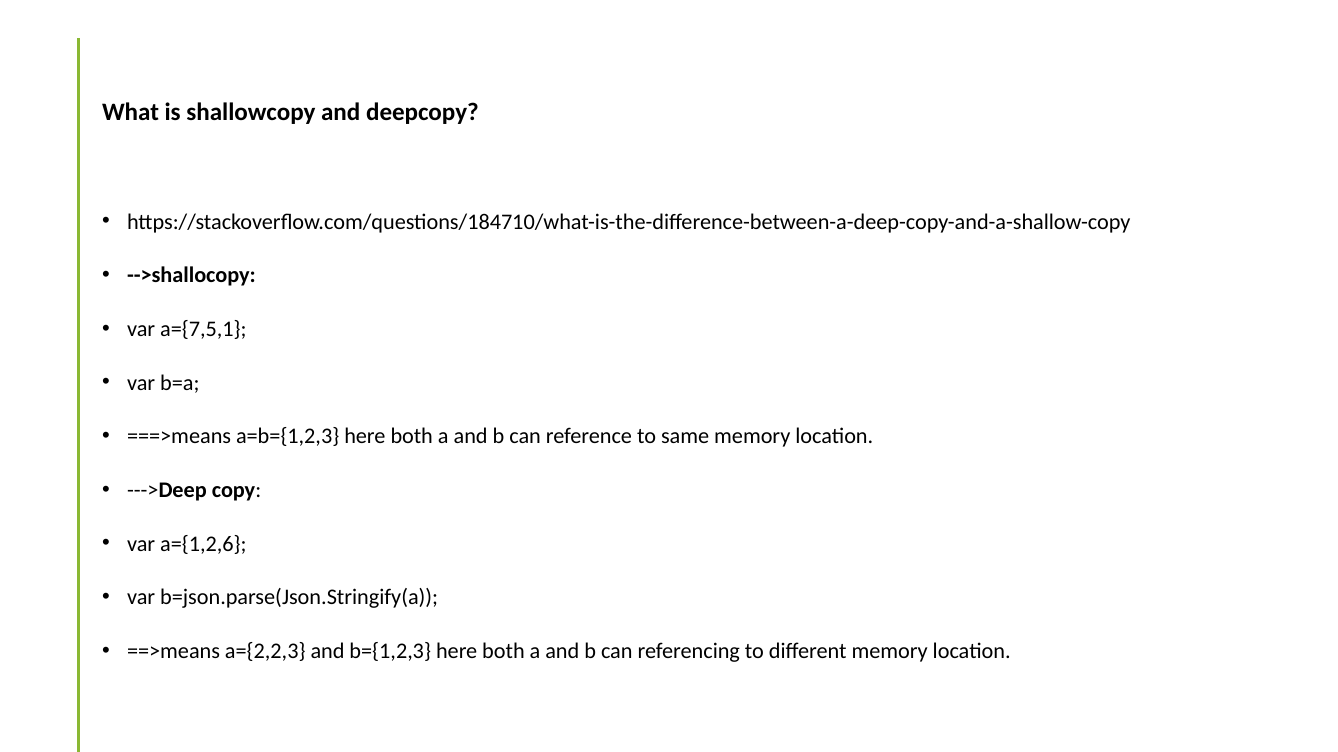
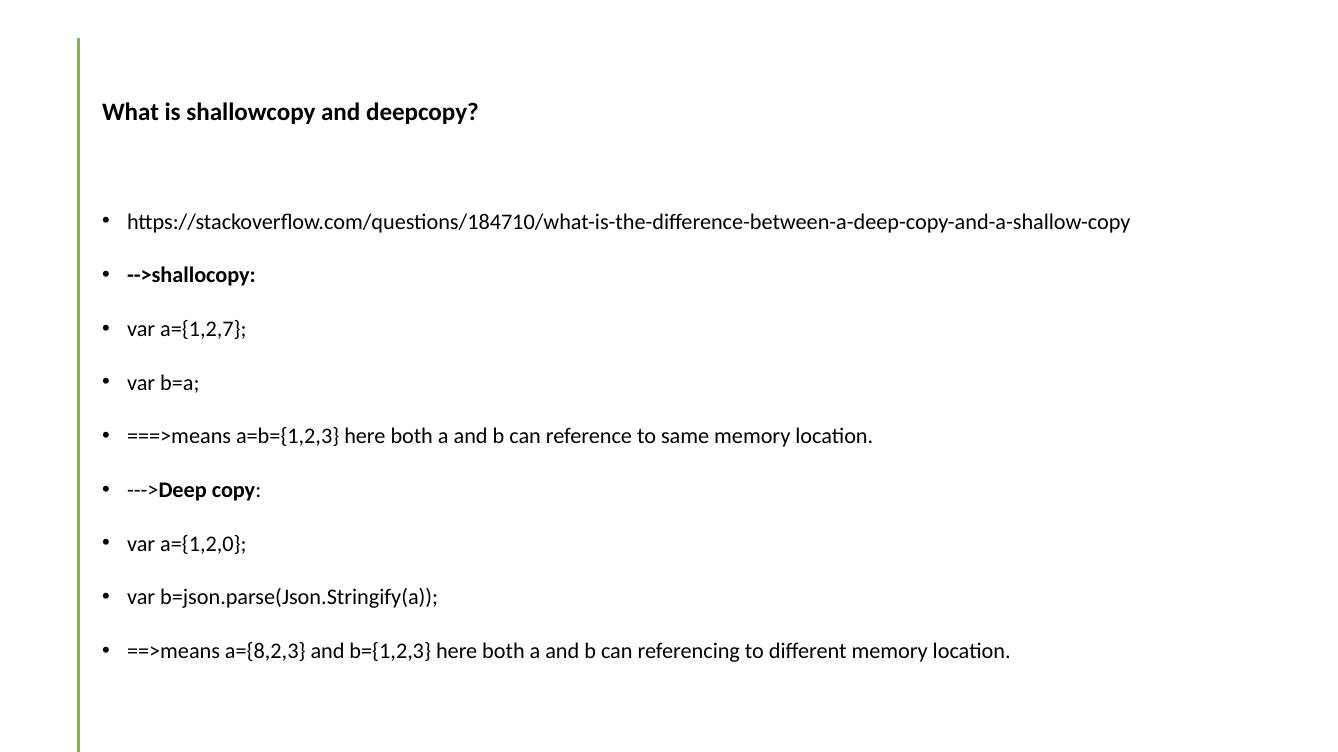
a={7,5,1: a={7,5,1 -> a={1,2,7
a={1,2,6: a={1,2,6 -> a={1,2,0
a={2,2,3: a={2,2,3 -> a={8,2,3
